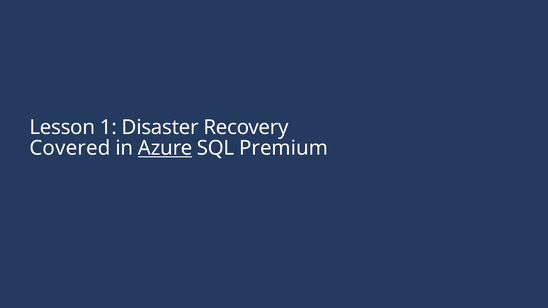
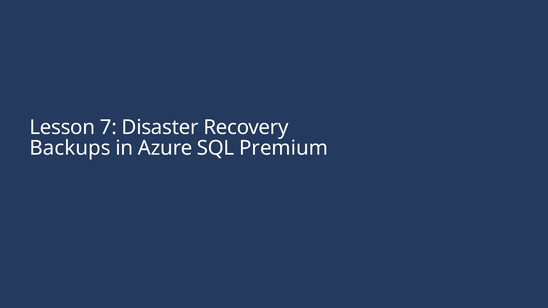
1: 1 -> 7
Covered: Covered -> Backups
Azure underline: present -> none
